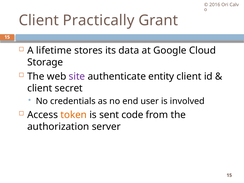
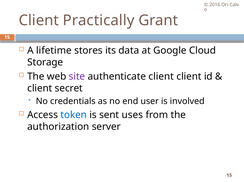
authenticate entity: entity -> client
token colour: orange -> blue
code: code -> uses
